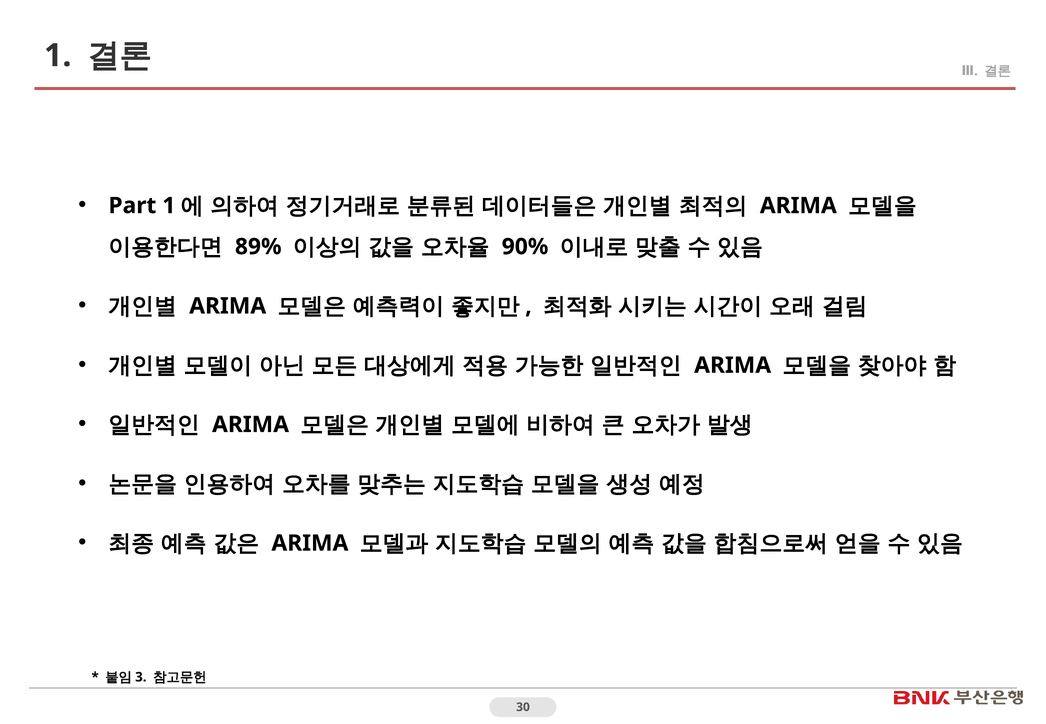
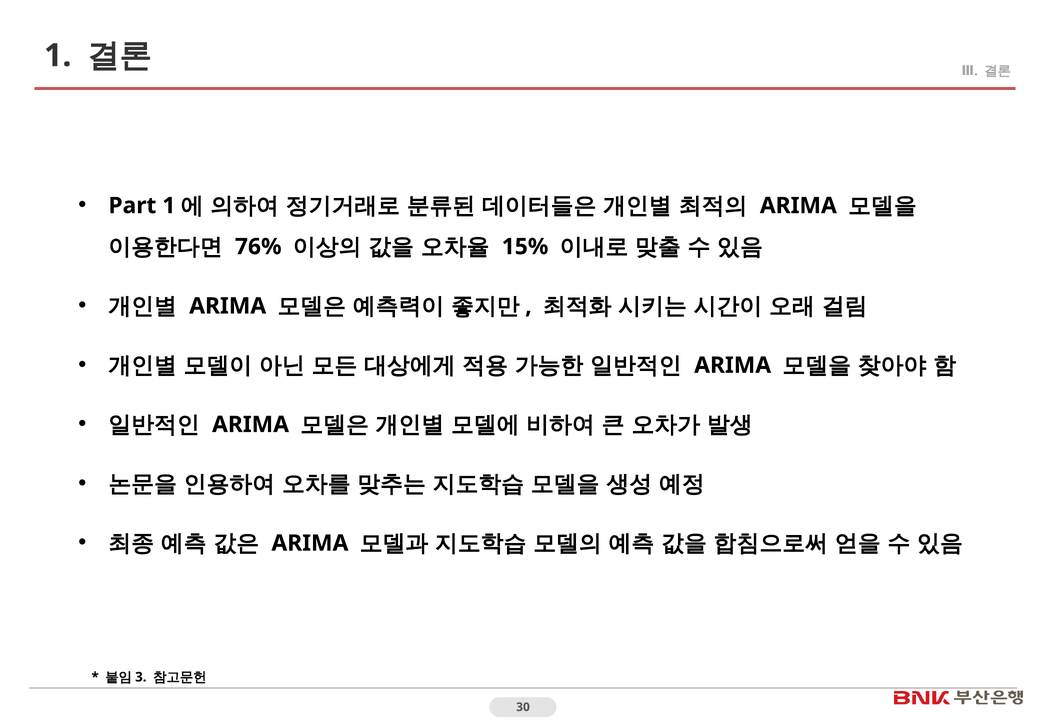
89%: 89% -> 76%
90%: 90% -> 15%
